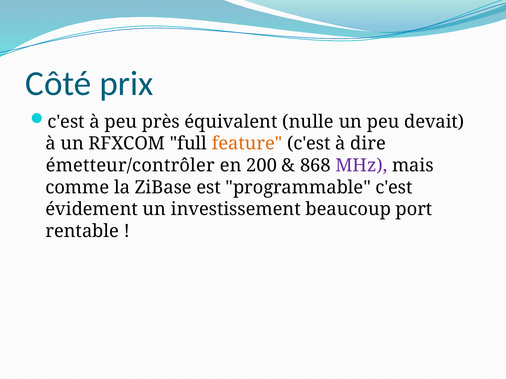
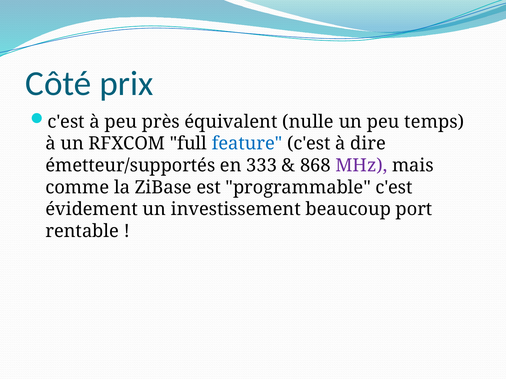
devait: devait -> temps
feature colour: orange -> blue
émetteur/contrôler: émetteur/contrôler -> émetteur/supportés
200: 200 -> 333
